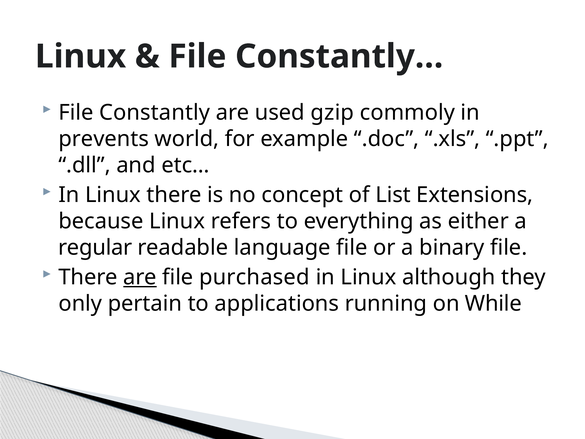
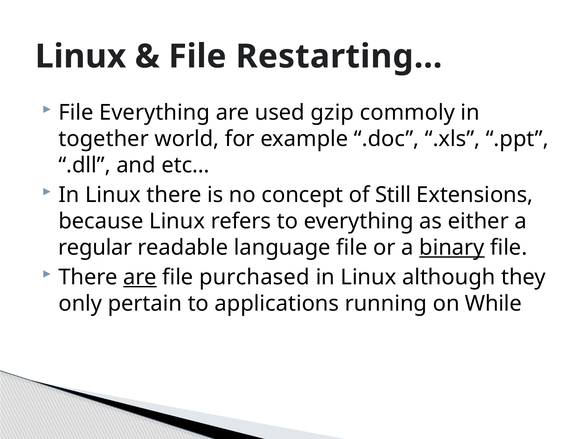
Constantly…: Constantly… -> Restarting…
File Constantly: Constantly -> Everything
prevents: prevents -> together
List: List -> Still
binary underline: none -> present
